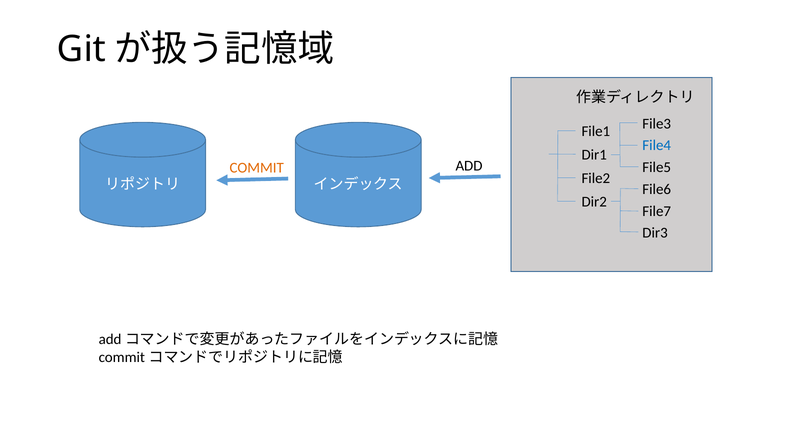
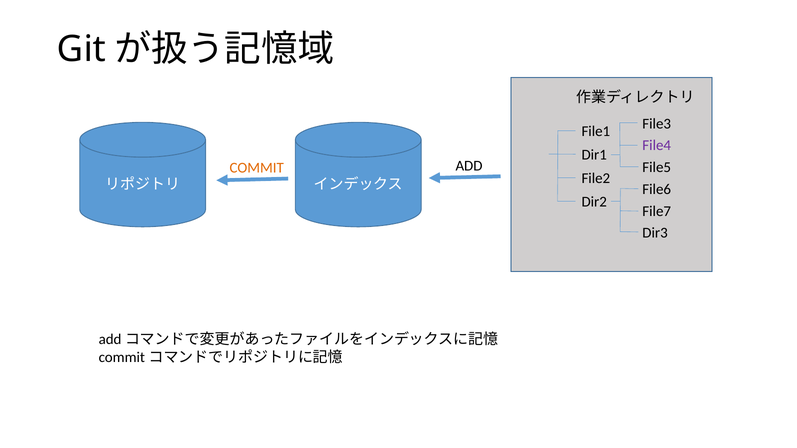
File4 colour: blue -> purple
